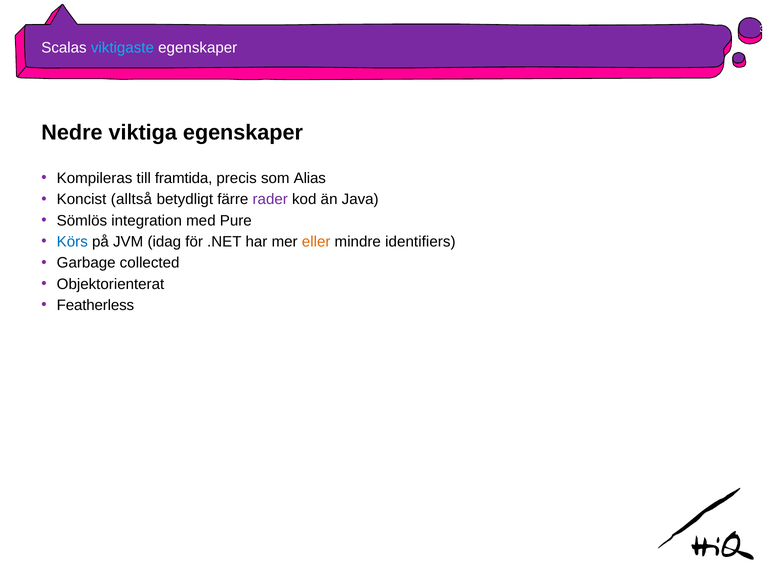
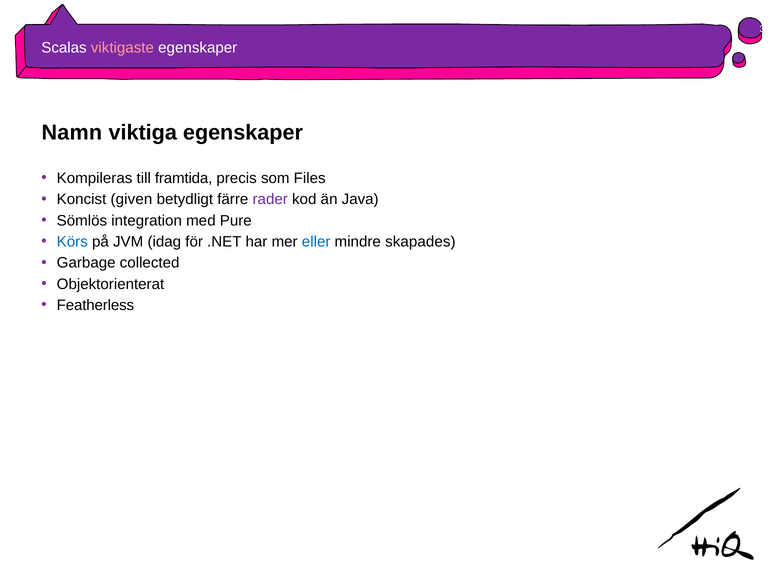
viktigaste colour: light blue -> pink
Nedre: Nedre -> Namn
Alias: Alias -> Files
alltså: alltså -> given
eller colour: orange -> blue
identifiers: identifiers -> skapades
